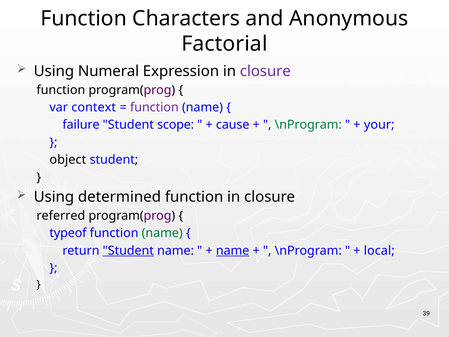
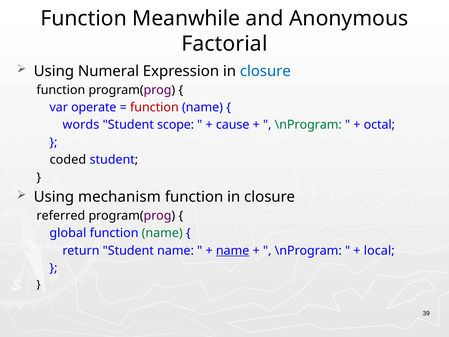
Characters: Characters -> Meanwhile
closure at (265, 71) colour: purple -> blue
context: context -> operate
function at (154, 107) colour: purple -> red
failure: failure -> words
your: your -> octal
object: object -> coded
determined: determined -> mechanism
typeof: typeof -> global
Student at (128, 250) underline: present -> none
